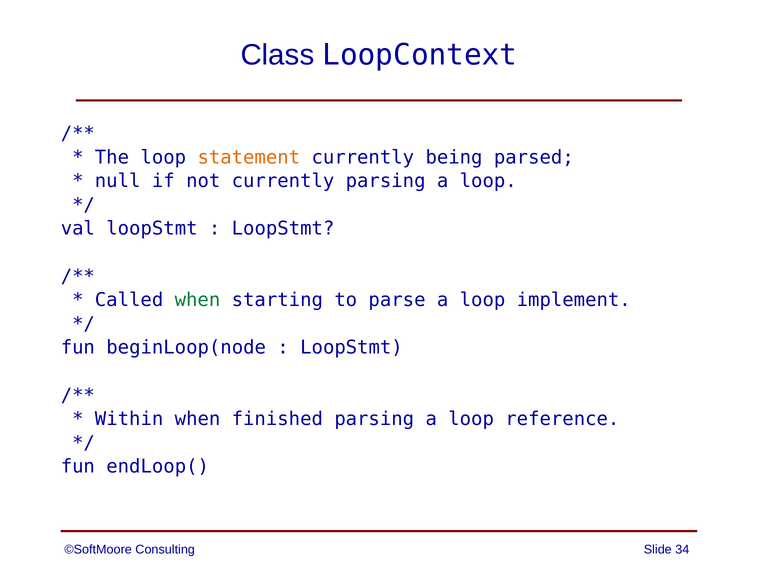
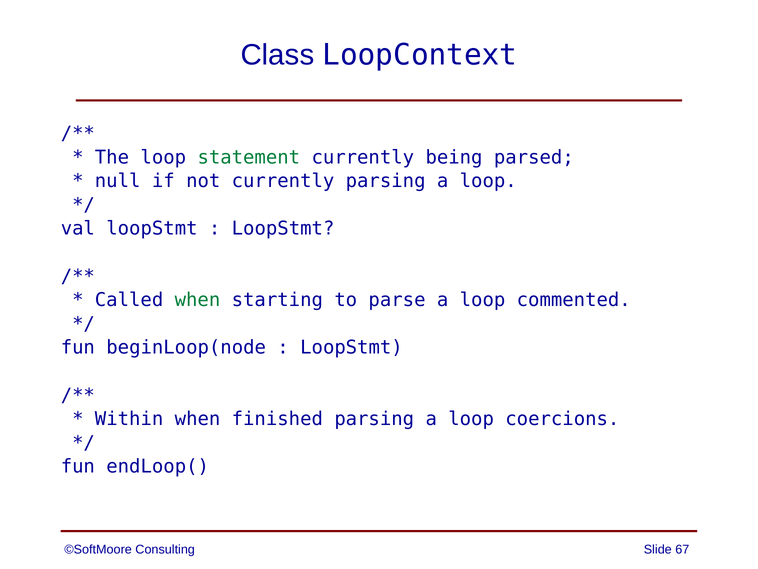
statement colour: orange -> green
implement: implement -> commented
reference: reference -> coercions
34: 34 -> 67
